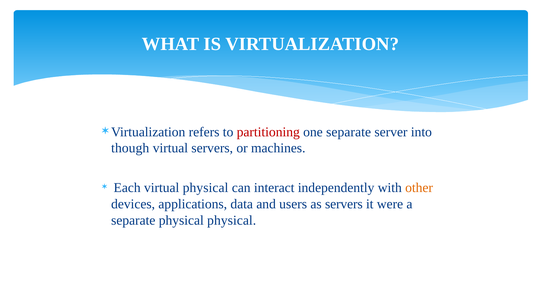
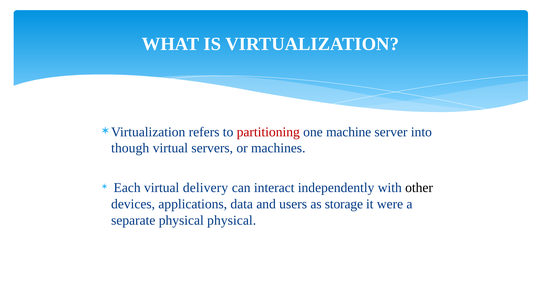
one separate: separate -> machine
virtual physical: physical -> delivery
other colour: orange -> black
as servers: servers -> storage
